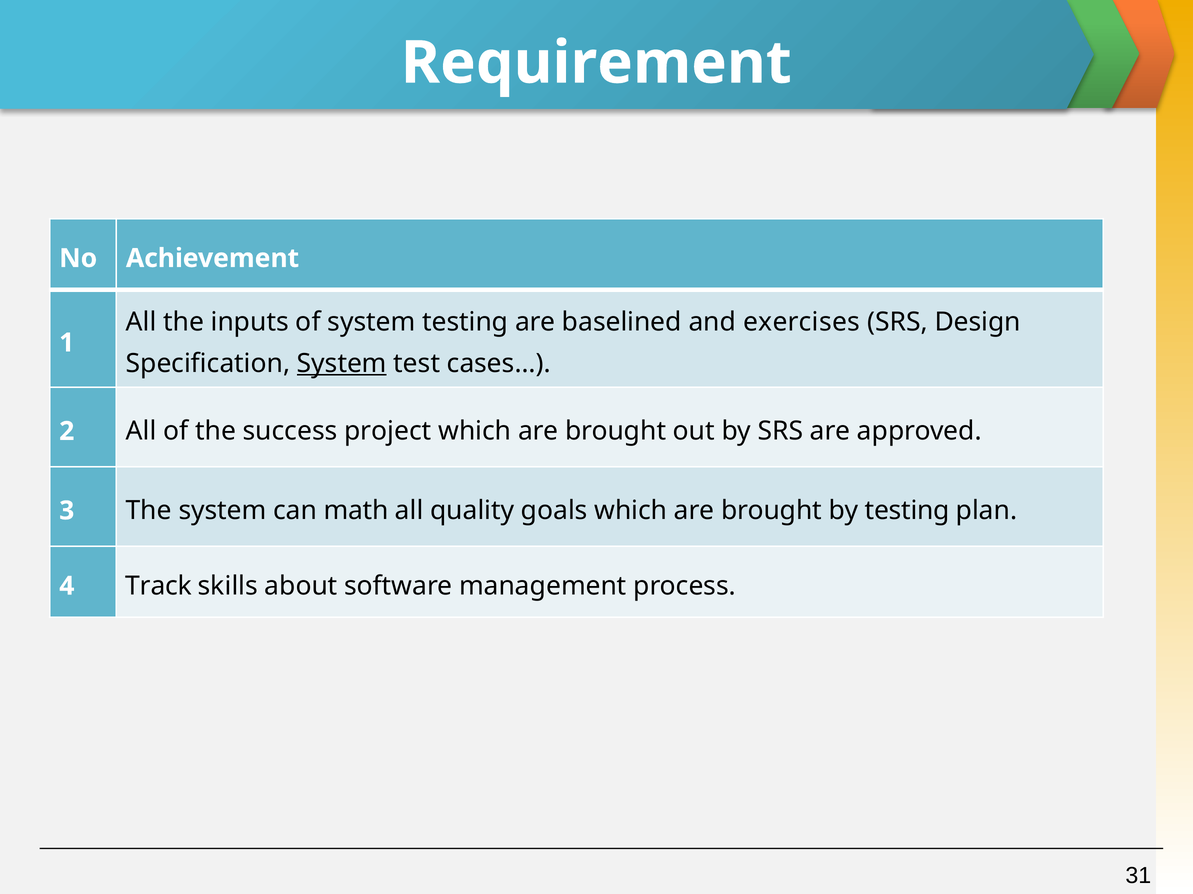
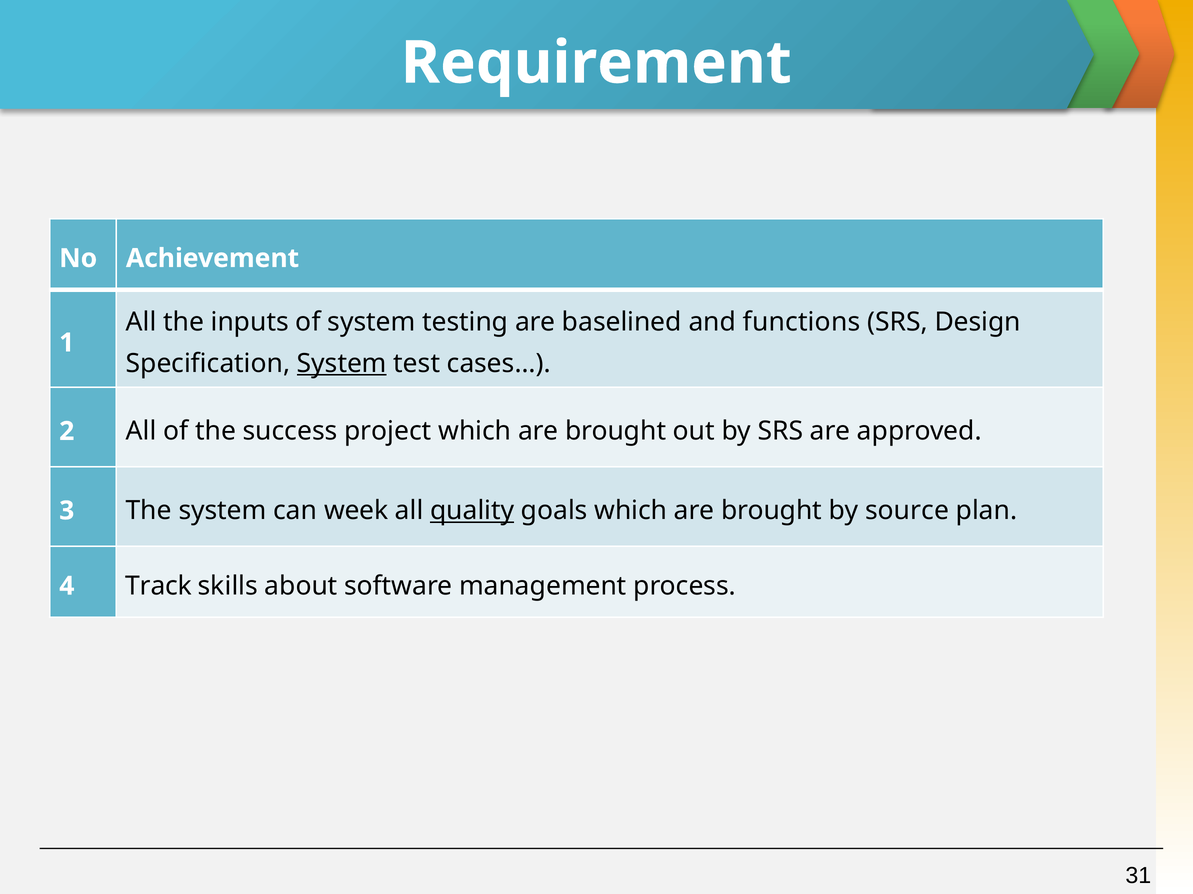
exercises: exercises -> functions
math: math -> week
quality underline: none -> present
by testing: testing -> source
